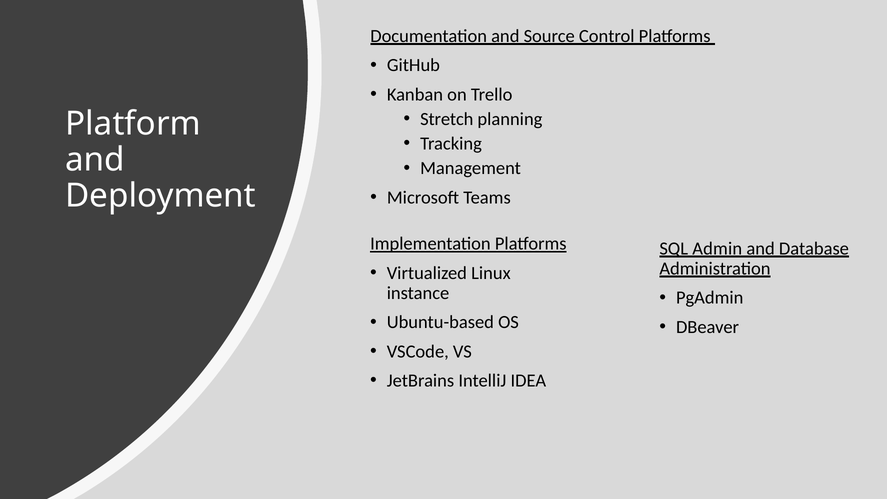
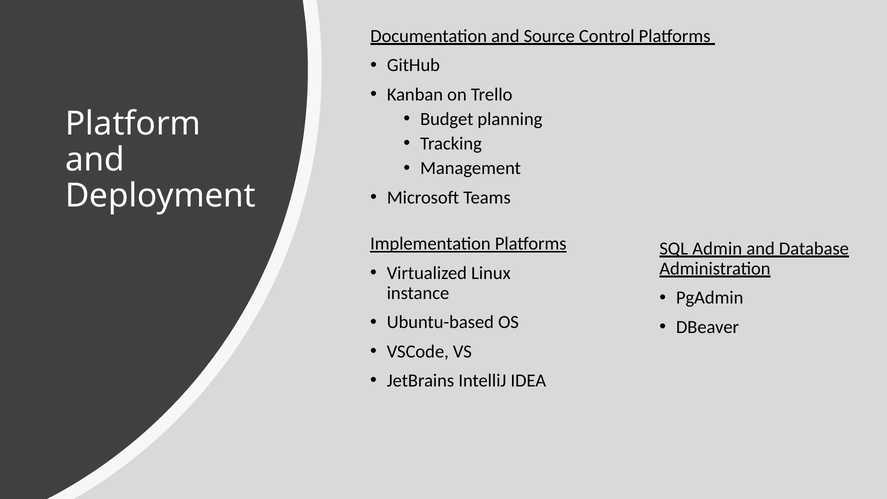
Stretch: Stretch -> Budget
